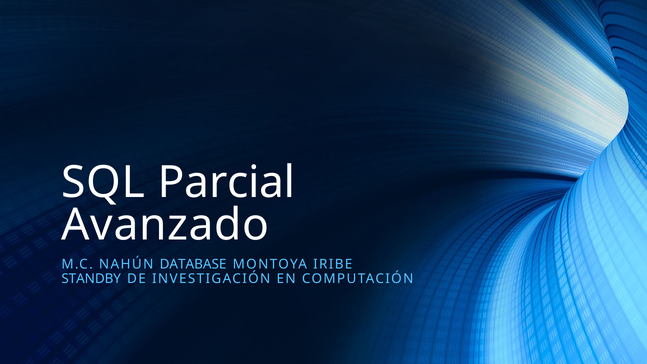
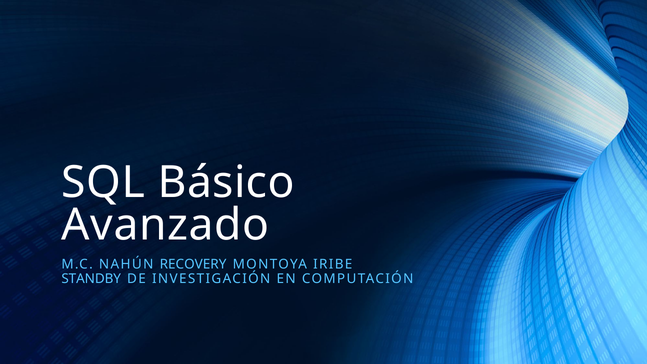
Parcial: Parcial -> Básico
DATABASE: DATABASE -> RECOVERY
